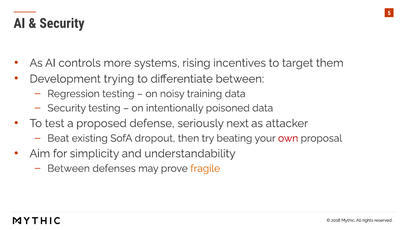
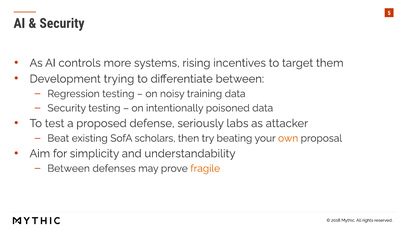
next: next -> labs
dropout: dropout -> scholars
own colour: red -> orange
